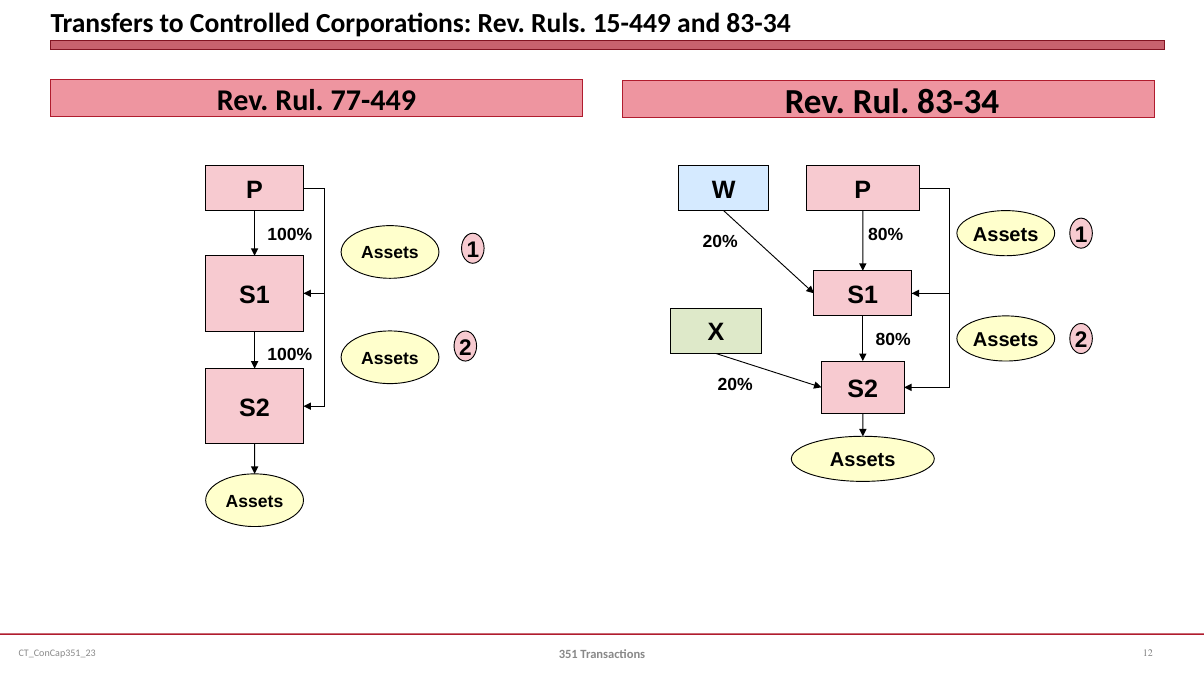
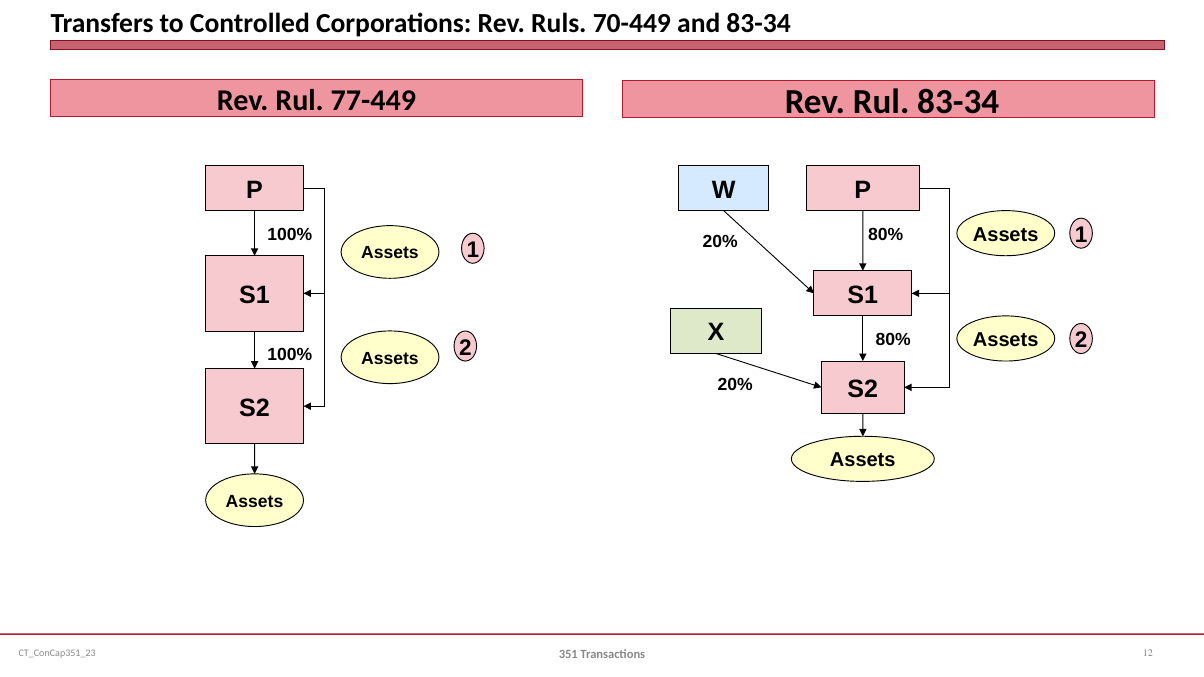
15-449: 15-449 -> 70-449
